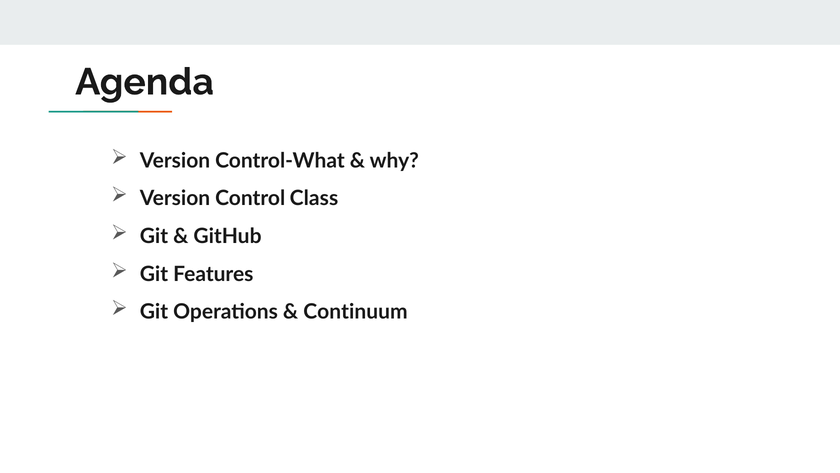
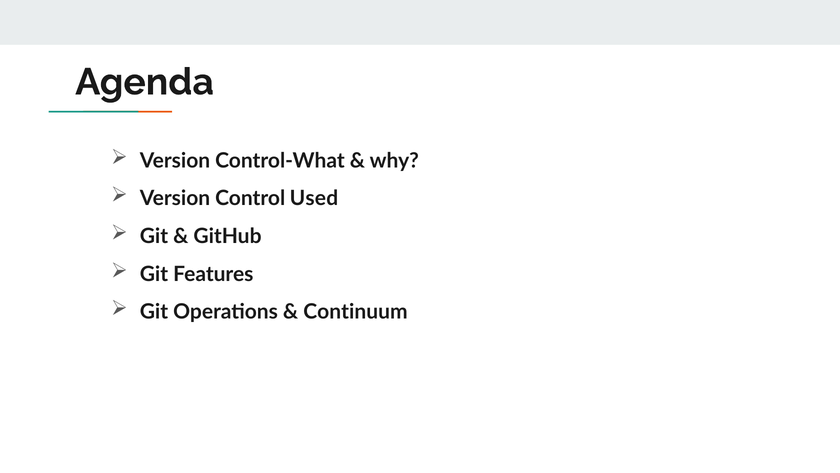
Class: Class -> Used
